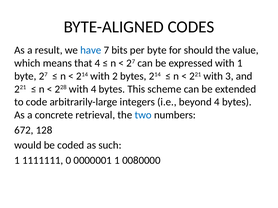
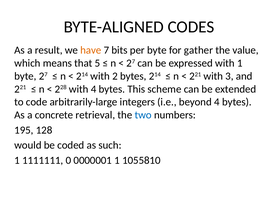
have colour: blue -> orange
should: should -> gather
that 4: 4 -> 5
672: 672 -> 195
0080000: 0080000 -> 1055810
